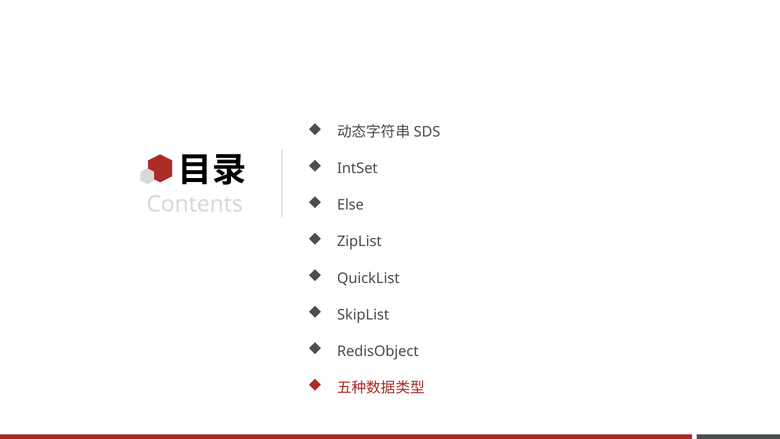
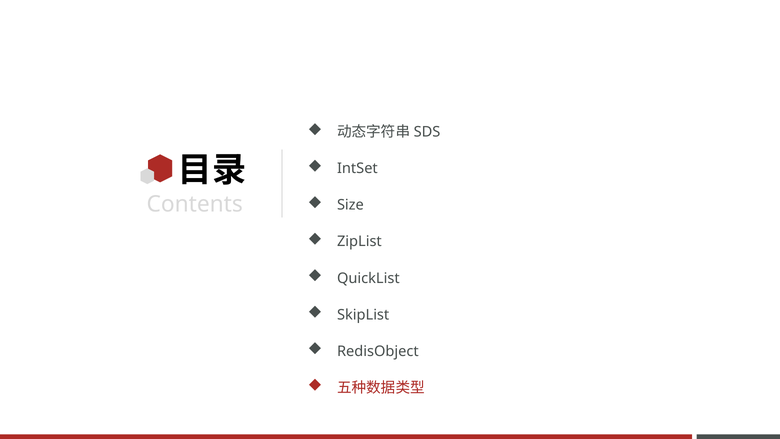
Else: Else -> Size
